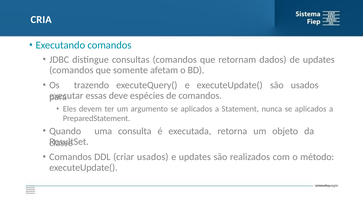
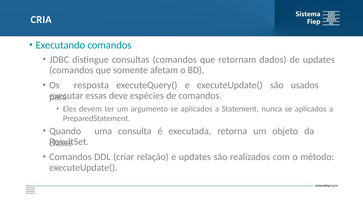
trazendo: trazendo -> resposta
criar usados: usados -> relação
